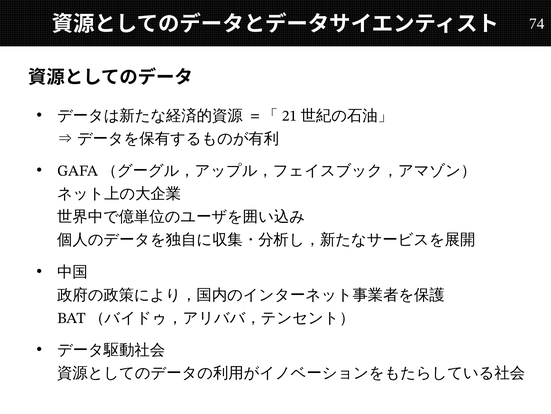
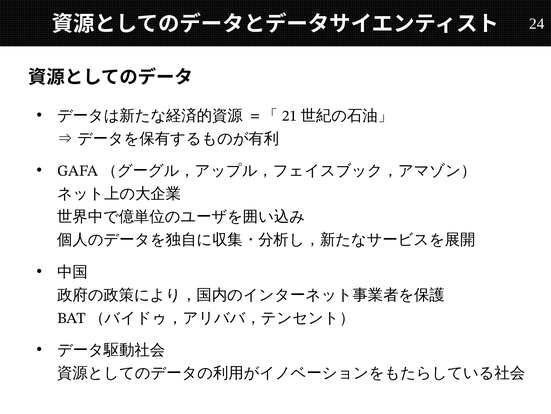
74: 74 -> 24
